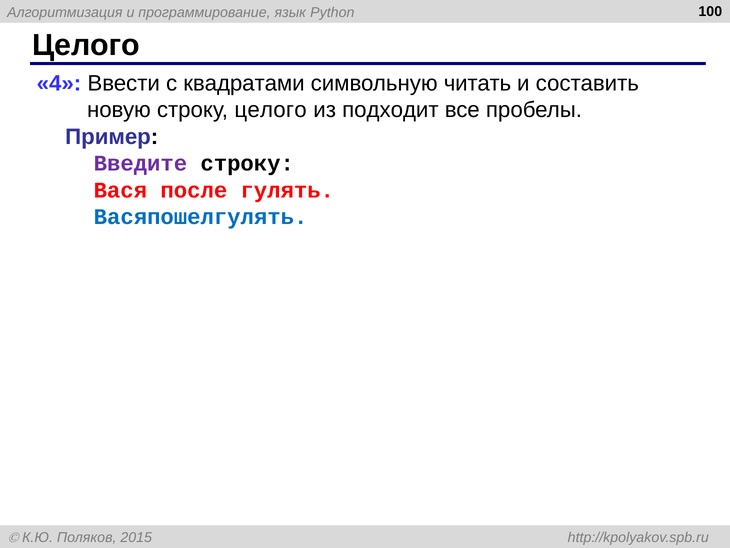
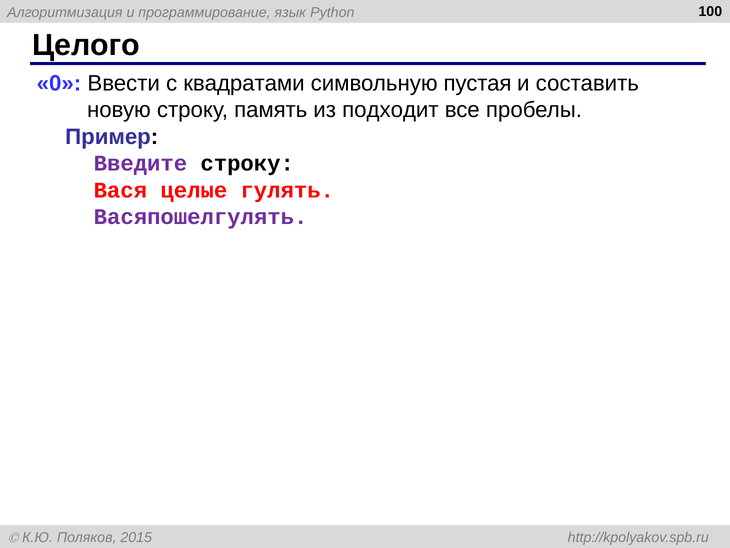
4: 4 -> 0
читать: читать -> пустая
строку целого: целого -> память
после: после -> целые
Васяпошелгулять colour: blue -> purple
